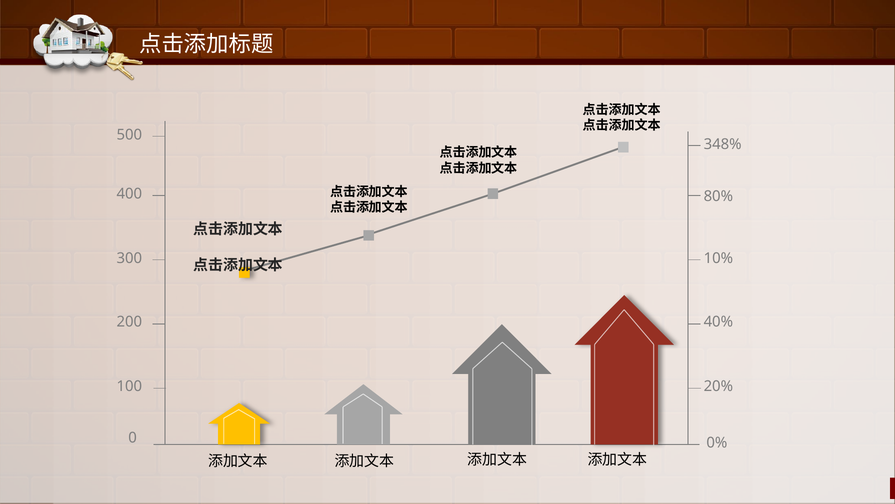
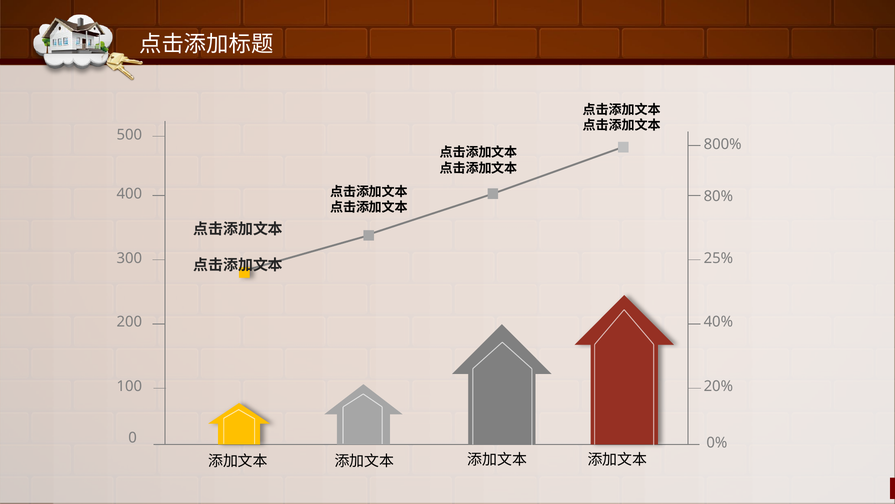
348%: 348% -> 800%
10%: 10% -> 25%
